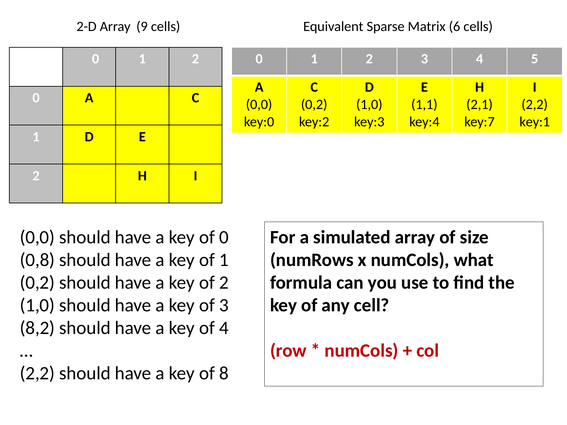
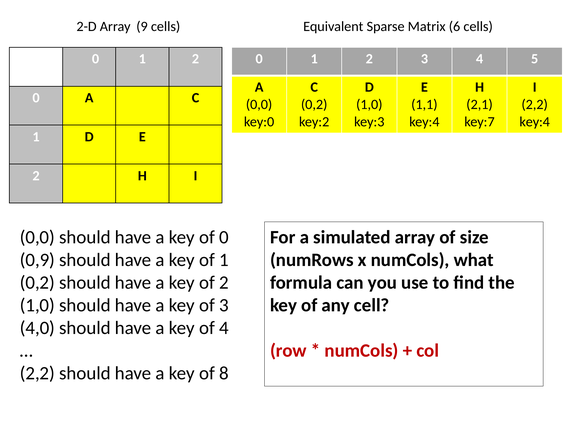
key:1 at (535, 122): key:1 -> key:4
0,8: 0,8 -> 0,9
8,2: 8,2 -> 4,0
